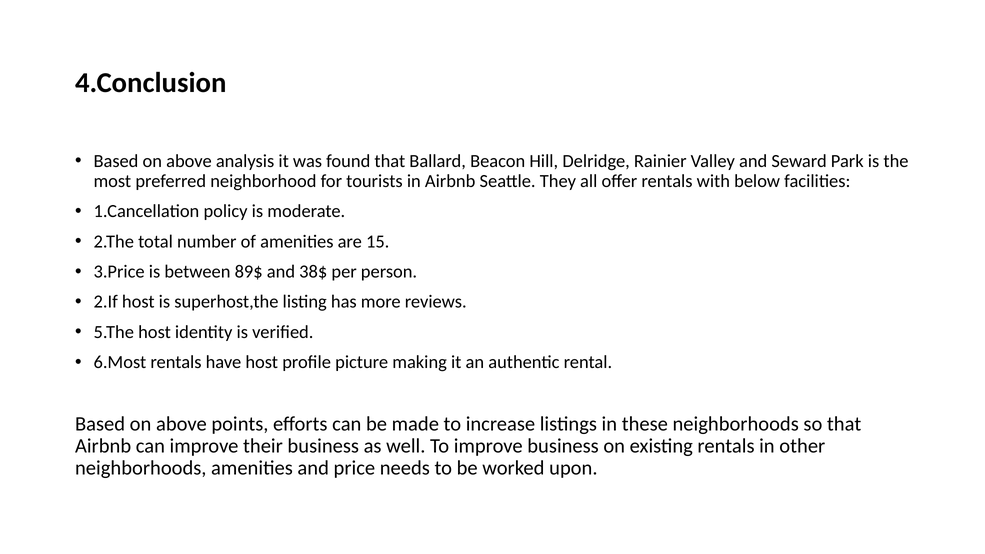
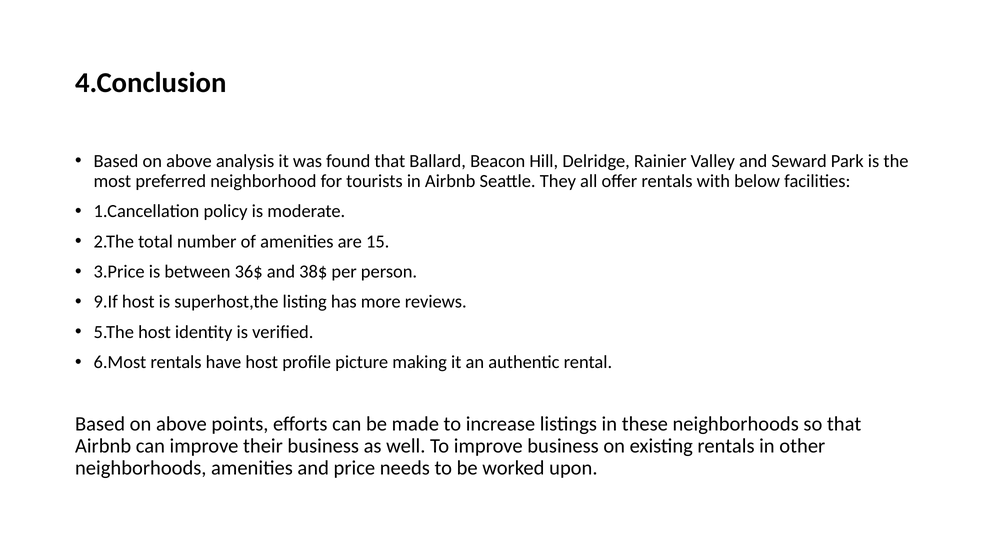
89$: 89$ -> 36$
2.If: 2.If -> 9.If
